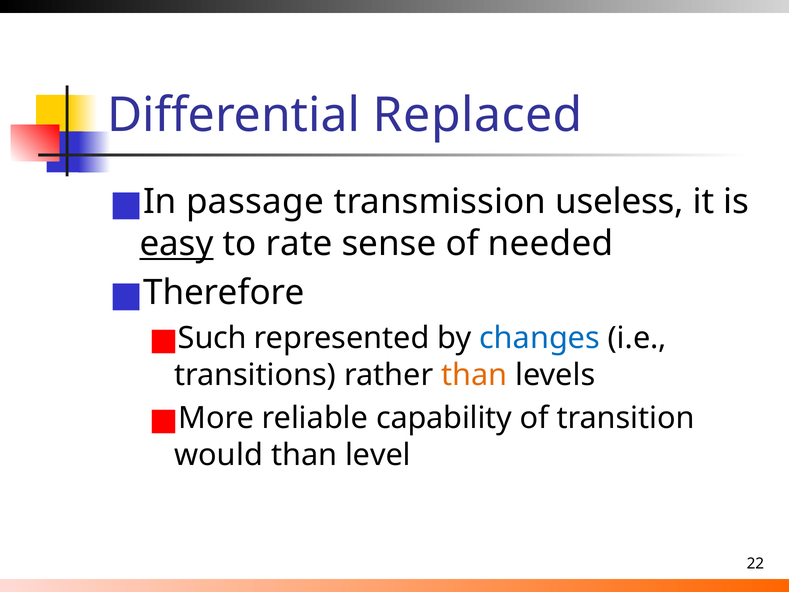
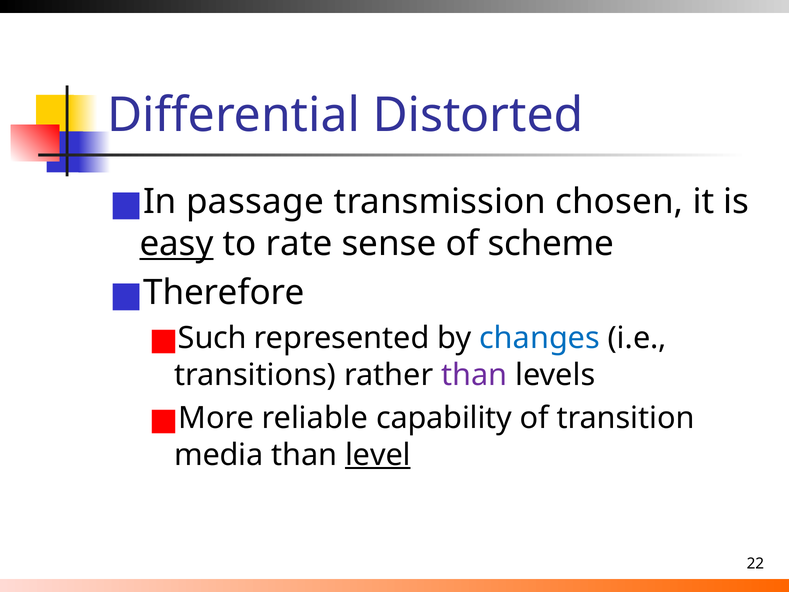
Replaced: Replaced -> Distorted
useless: useless -> chosen
needed: needed -> scheme
than at (474, 375) colour: orange -> purple
would: would -> media
level underline: none -> present
